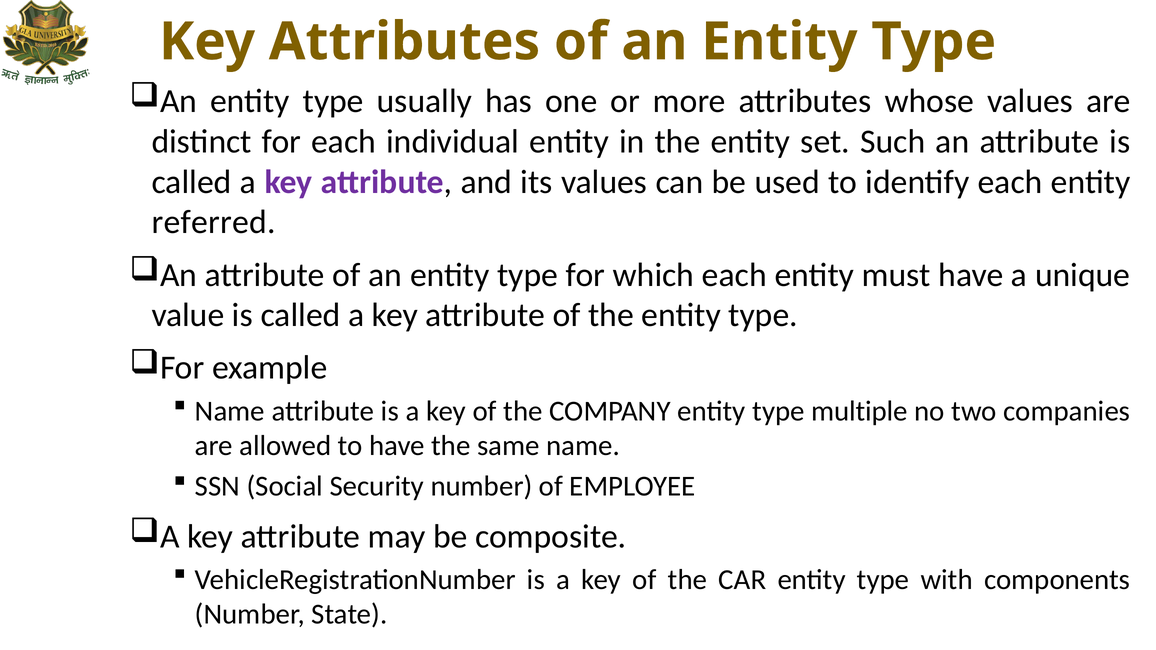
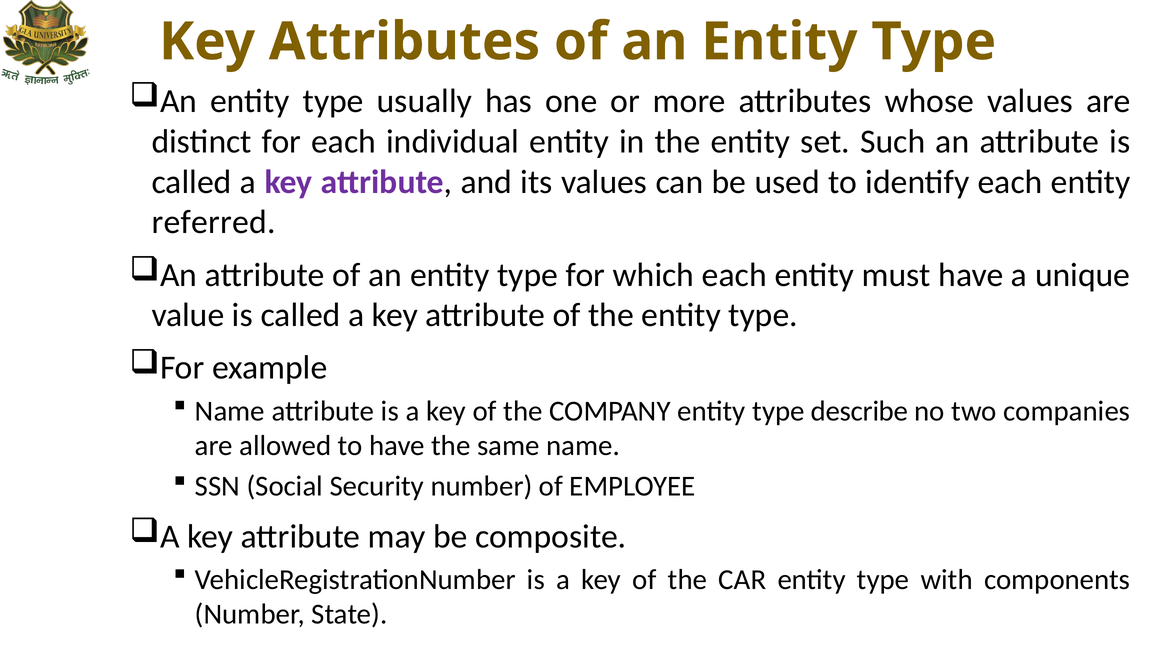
multiple: multiple -> describe
